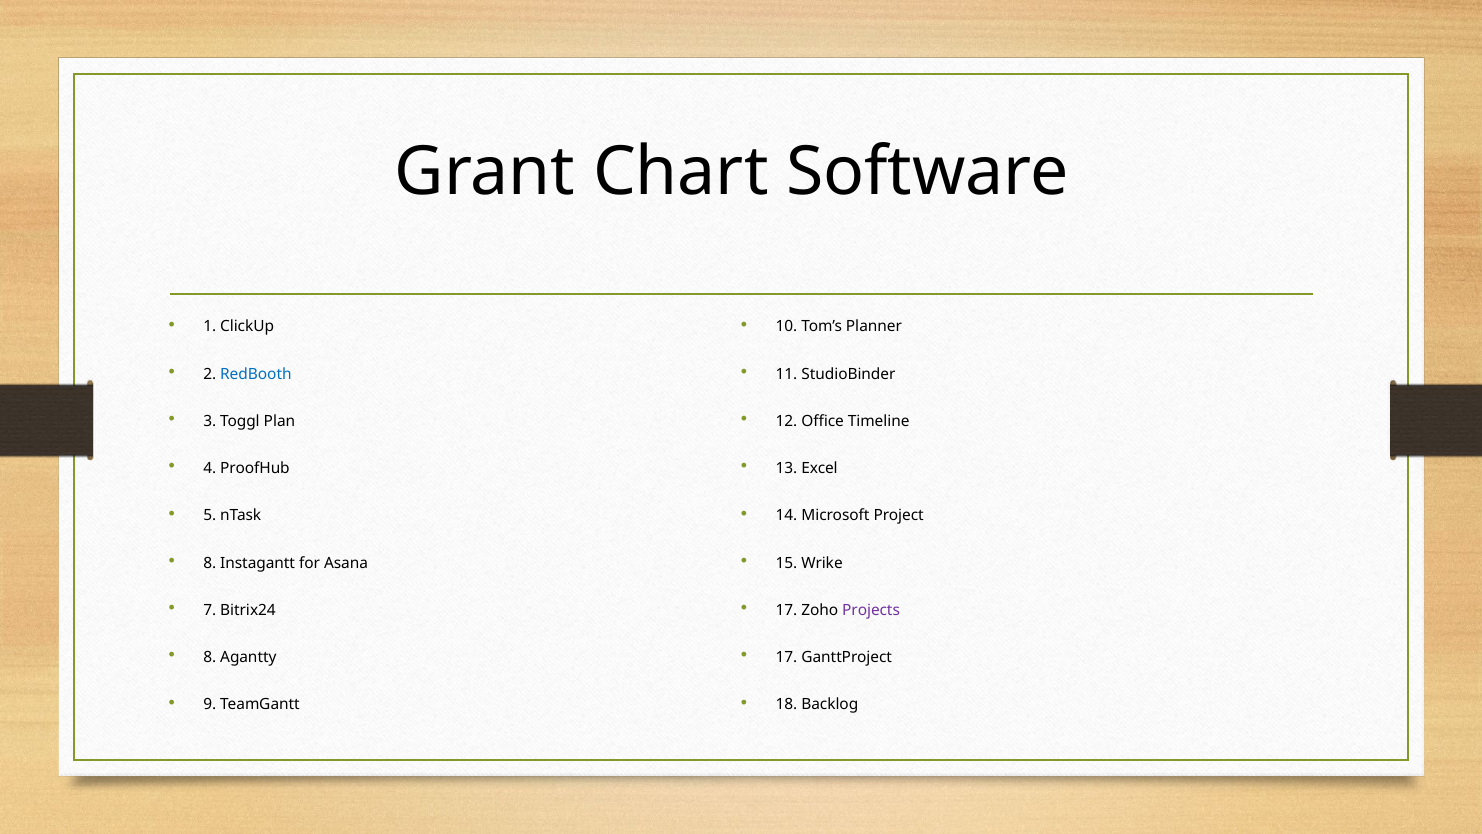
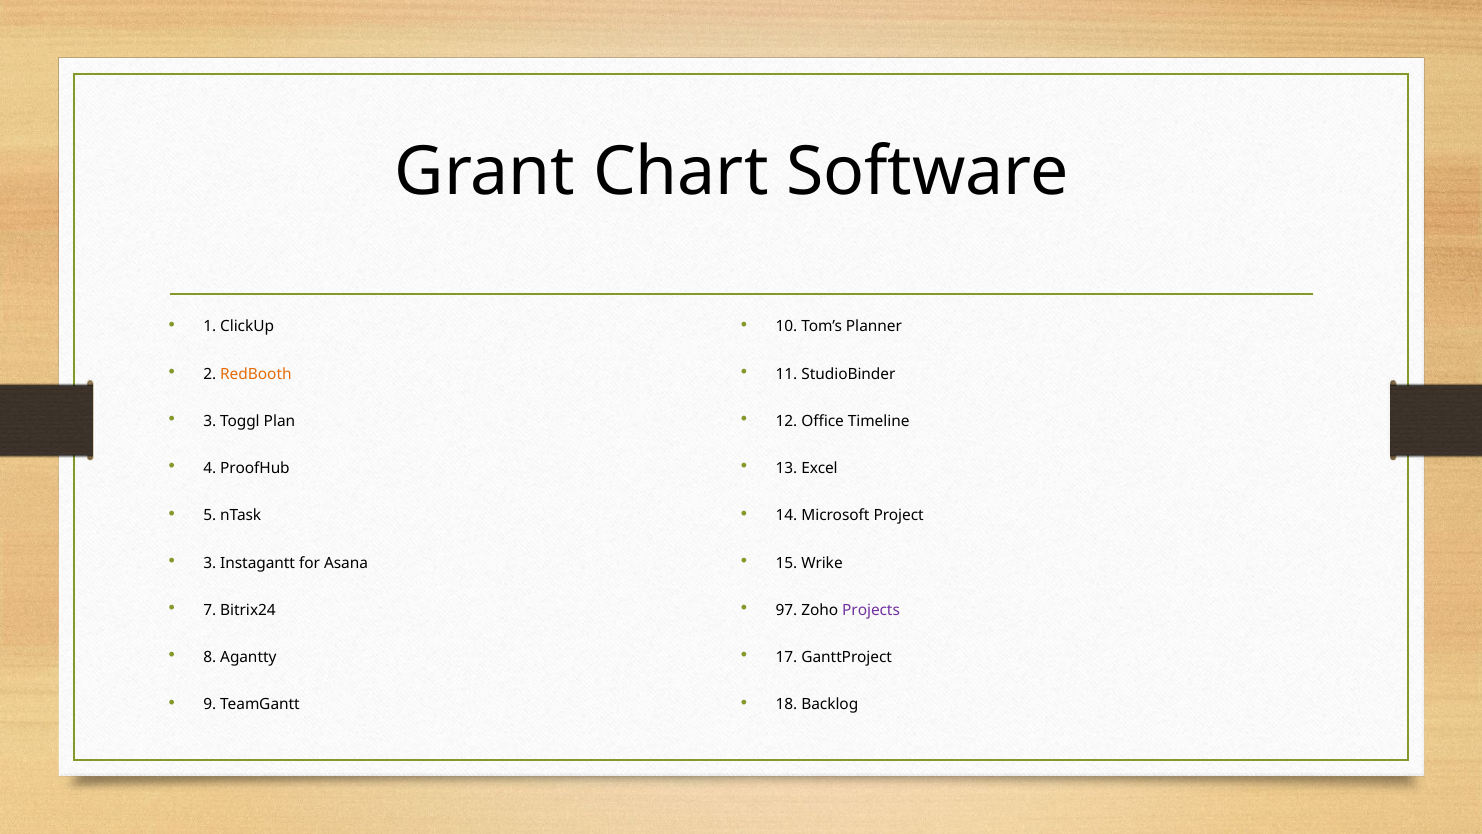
RedBooth colour: blue -> orange
8 at (210, 563): 8 -> 3
17 at (787, 610): 17 -> 97
